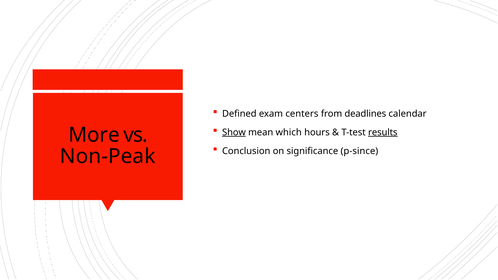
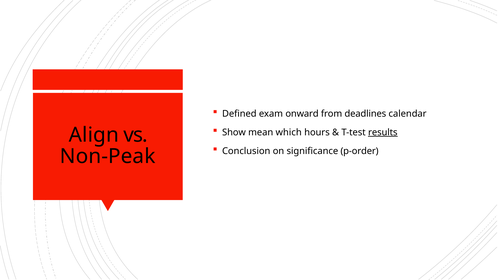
centers: centers -> onward
Show underline: present -> none
More: More -> Align
p-since: p-since -> p-order
